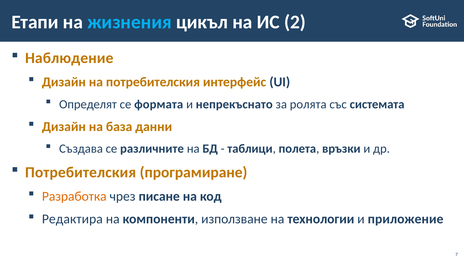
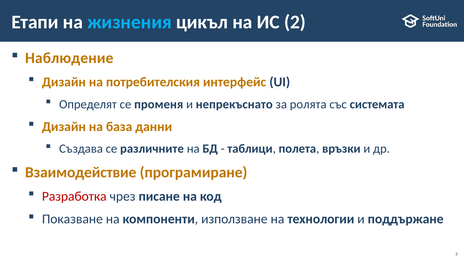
формата: формата -> променя
Потребителския at (81, 172): Потребителския -> Взаимодействие
Разработка colour: orange -> red
Редактира: Редактира -> Показване
приложение: приложение -> поддържане
